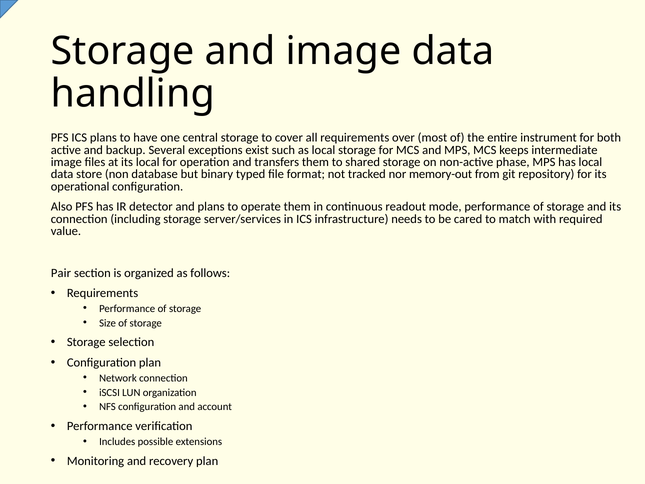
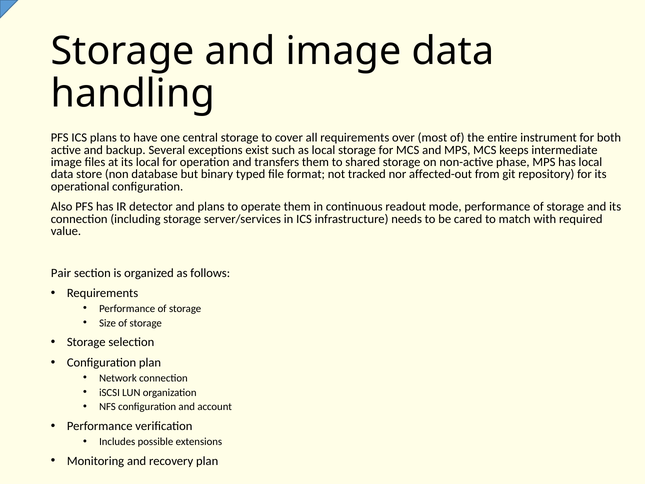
memory-out: memory-out -> affected-out
